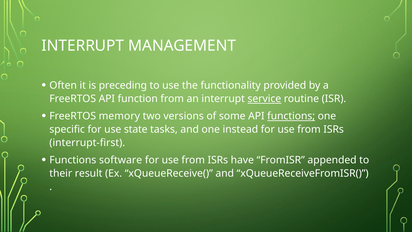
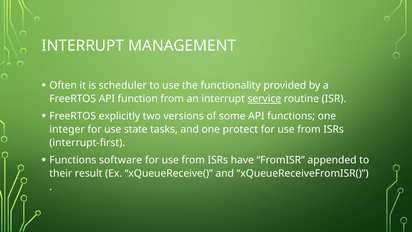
preceding: preceding -> scheduler
memory: memory -> explicitly
functions at (291, 116) underline: present -> none
specific: specific -> integer
instead: instead -> protect
